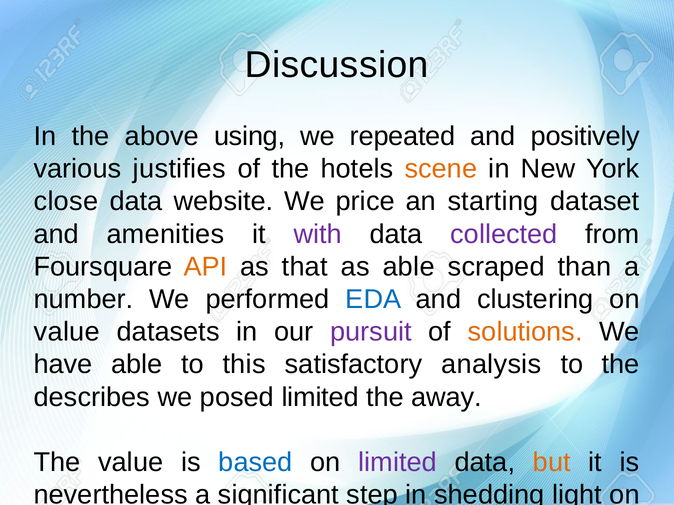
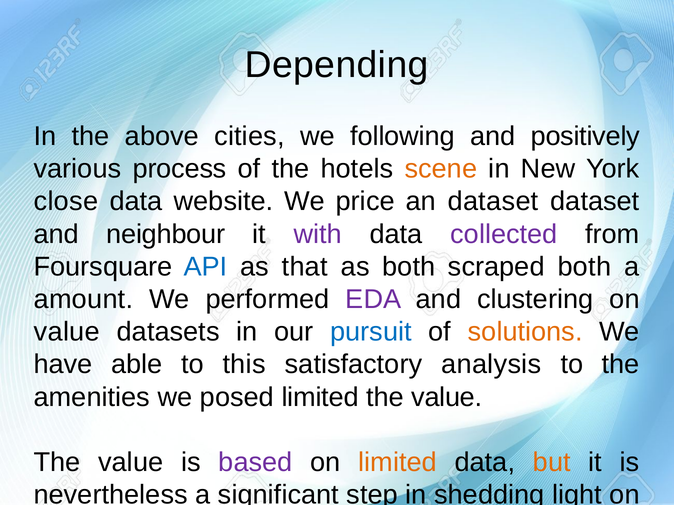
Discussion: Discussion -> Depending
above using: using -> cities
we repeated: repeated -> following
justifies: justifies -> process
an starting: starting -> dataset
amenities: amenities -> neighbour
API colour: orange -> blue
as able: able -> both
scraped than: than -> both
number: number -> amount
EDA colour: blue -> purple
pursuit colour: purple -> blue
describes: describes -> amenities
away at (447, 397): away -> value
based colour: blue -> purple
limited at (398, 463) colour: purple -> orange
